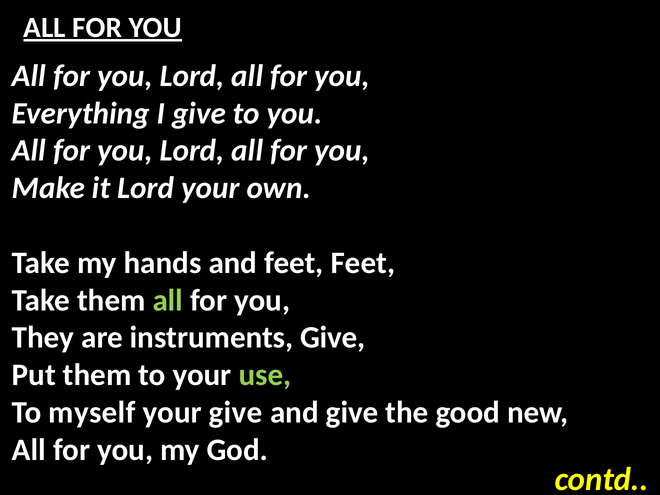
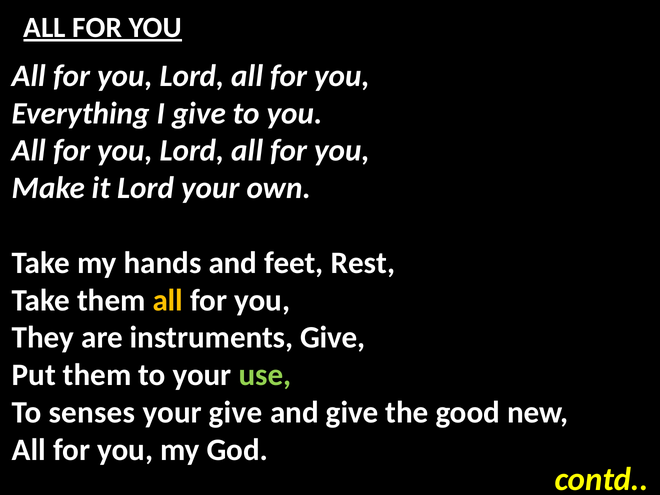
feet Feet: Feet -> Rest
all at (168, 300) colour: light green -> yellow
myself: myself -> senses
